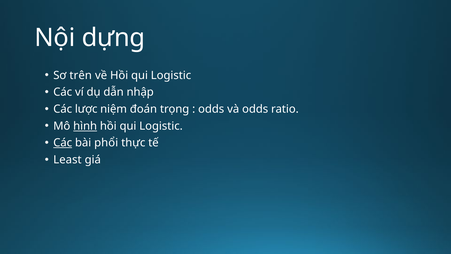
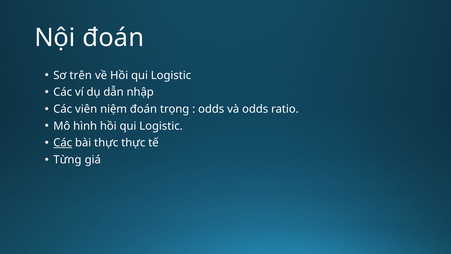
Nội dựng: dựng -> đoán
lược: lược -> viên
hình underline: present -> none
bài phổi: phổi -> thực
Least: Least -> Từng
